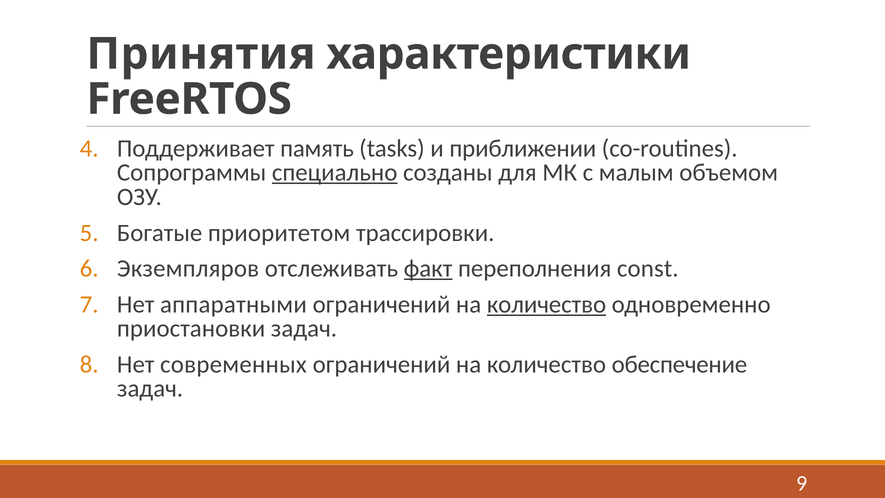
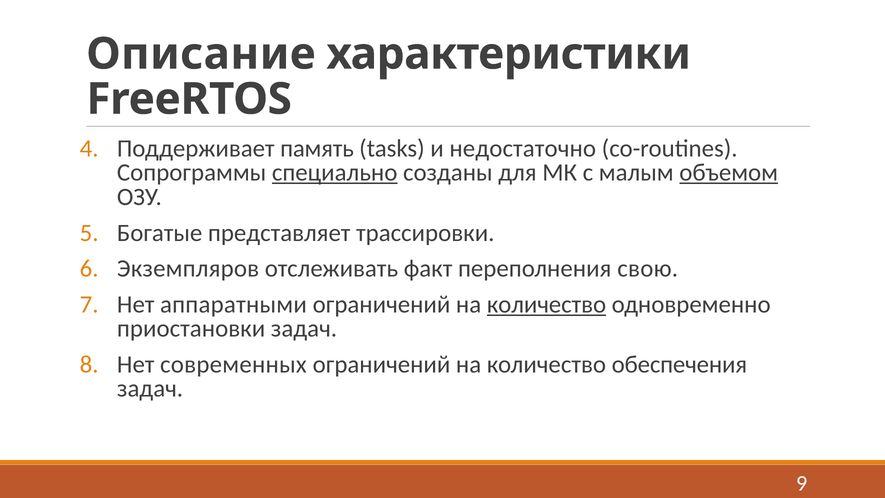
Принятия: Принятия -> Описание
приближении: приближении -> недостаточно
объемом underline: none -> present
приоритетом: приоритетом -> представляет
факт underline: present -> none
const: const -> свою
обеспечение: обеспечение -> обеспечения
